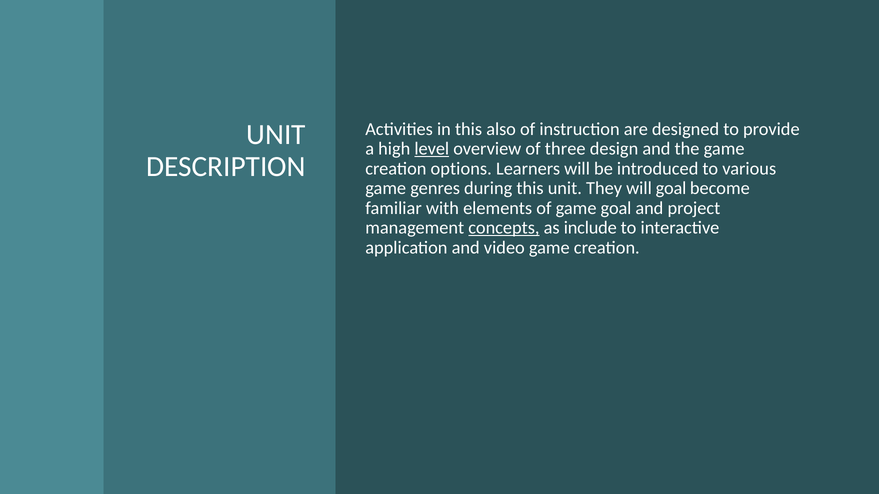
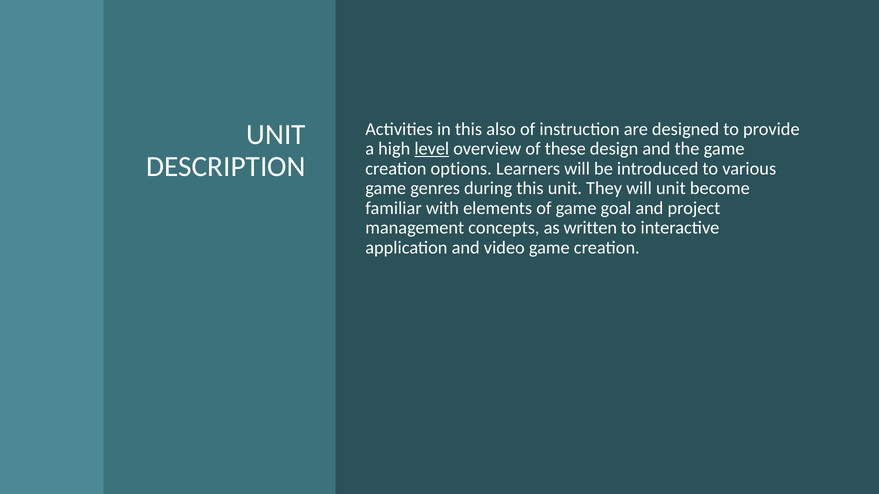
three: three -> these
will goal: goal -> unit
concepts underline: present -> none
include: include -> written
